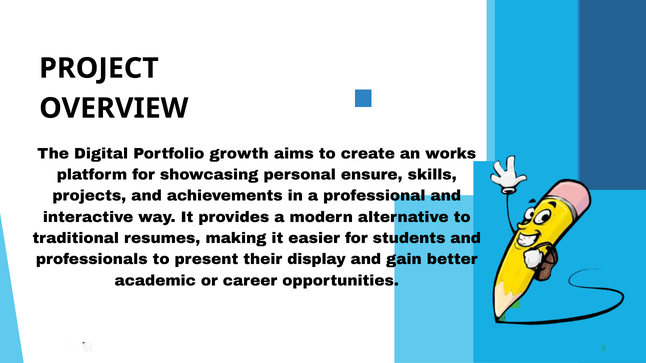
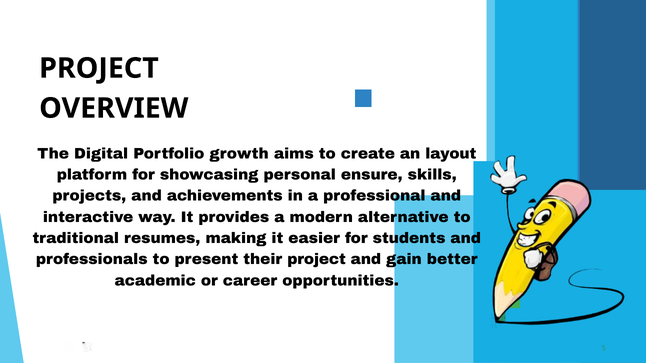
works: works -> layout
their display: display -> project
